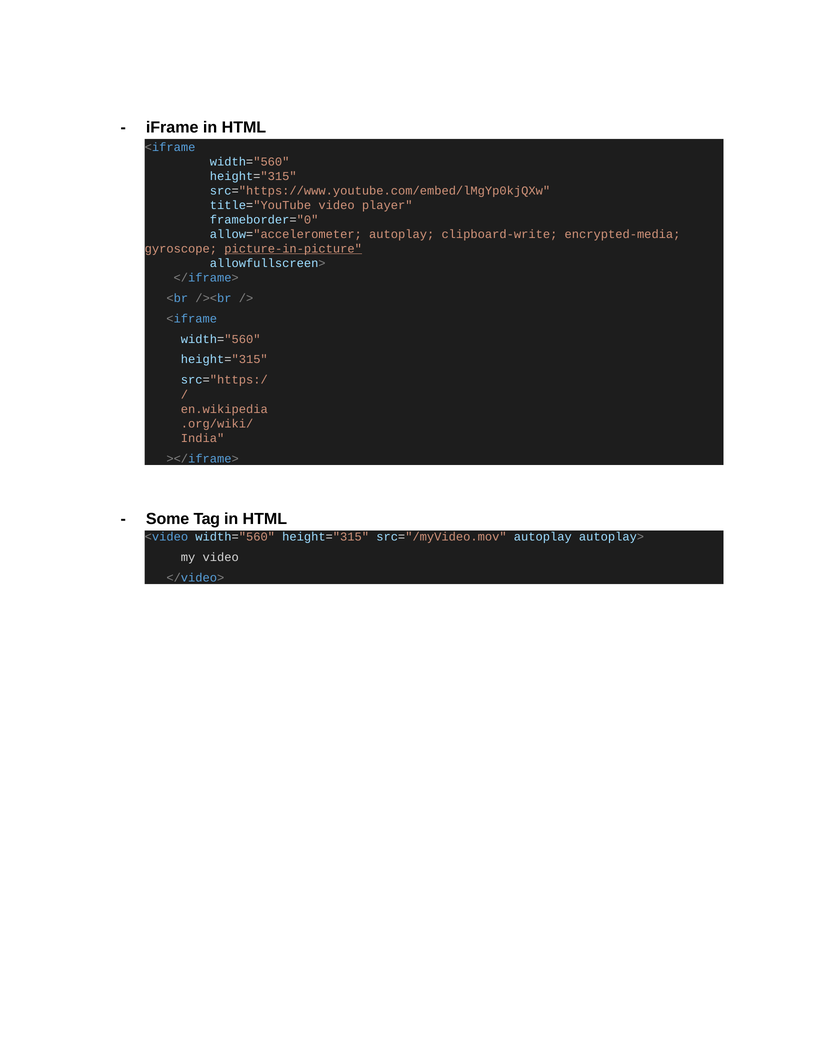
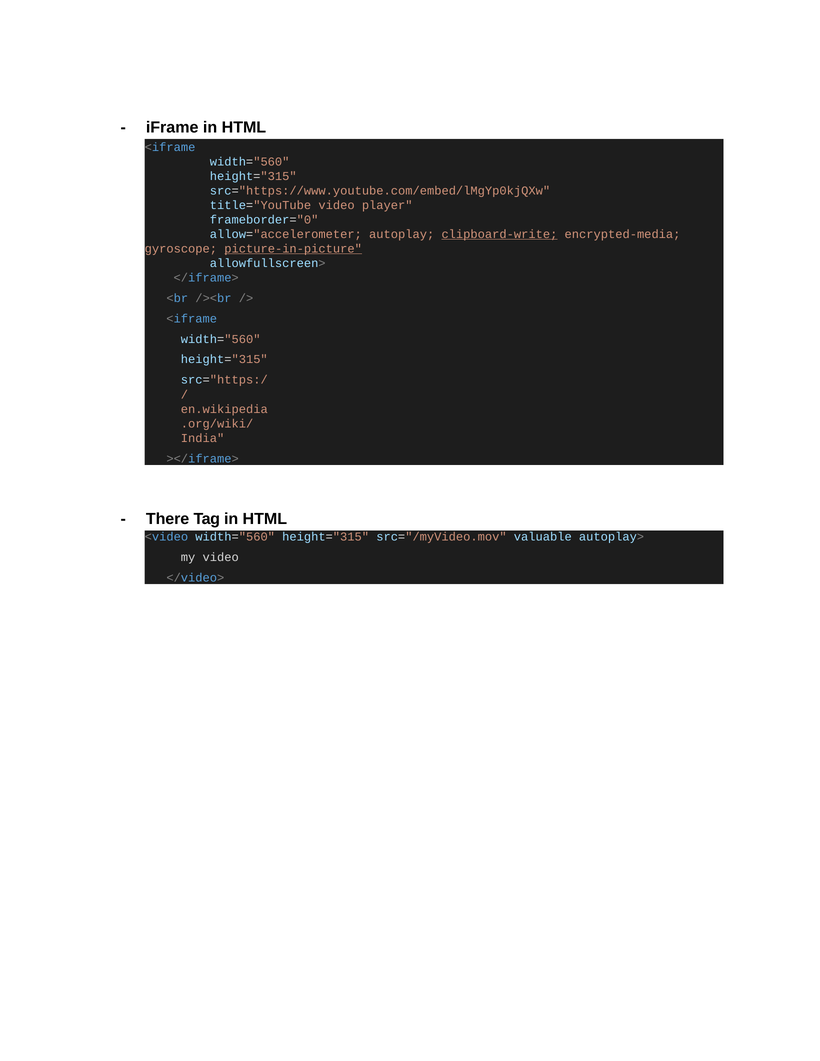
clipboard-write underline: none -> present
Some: Some -> There
src="/myVideo.mov autoplay: autoplay -> valuable
